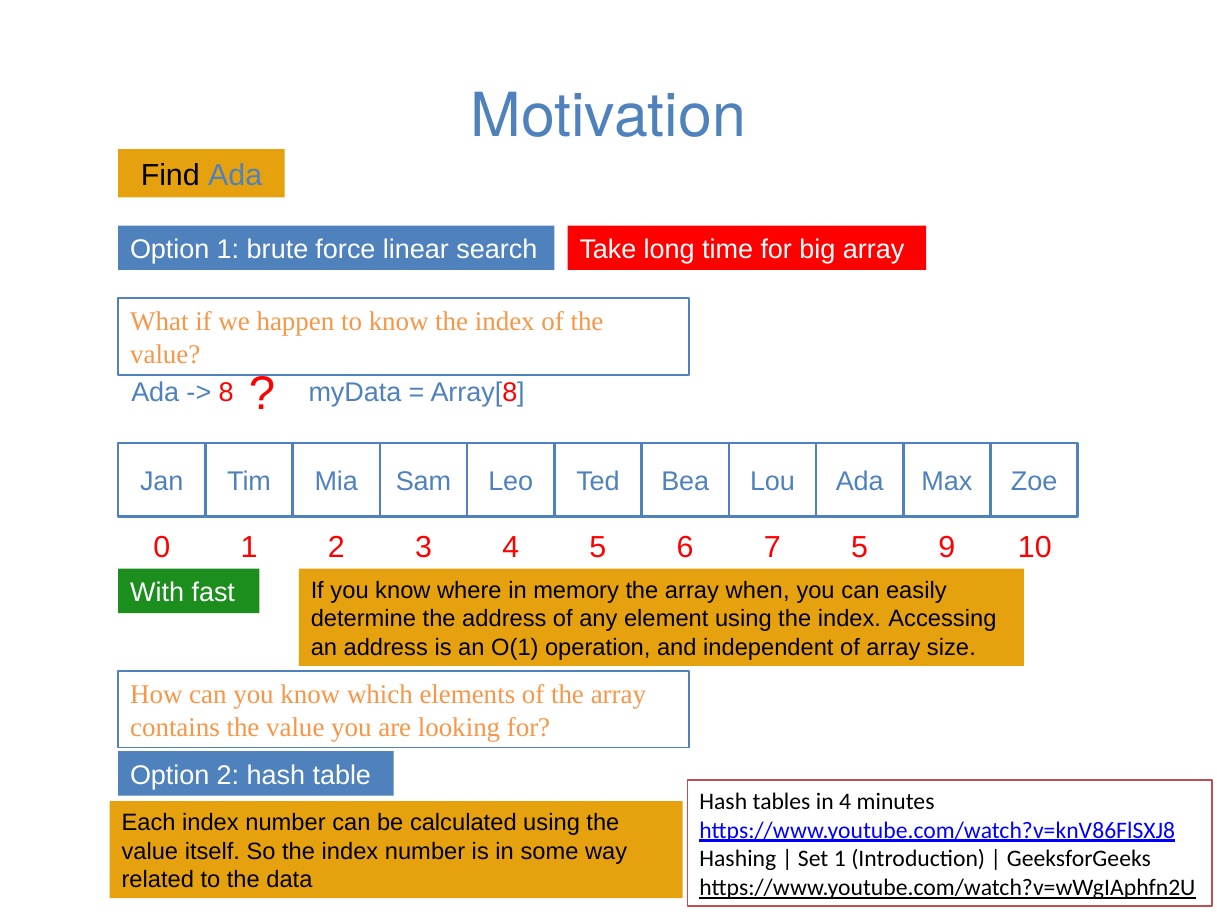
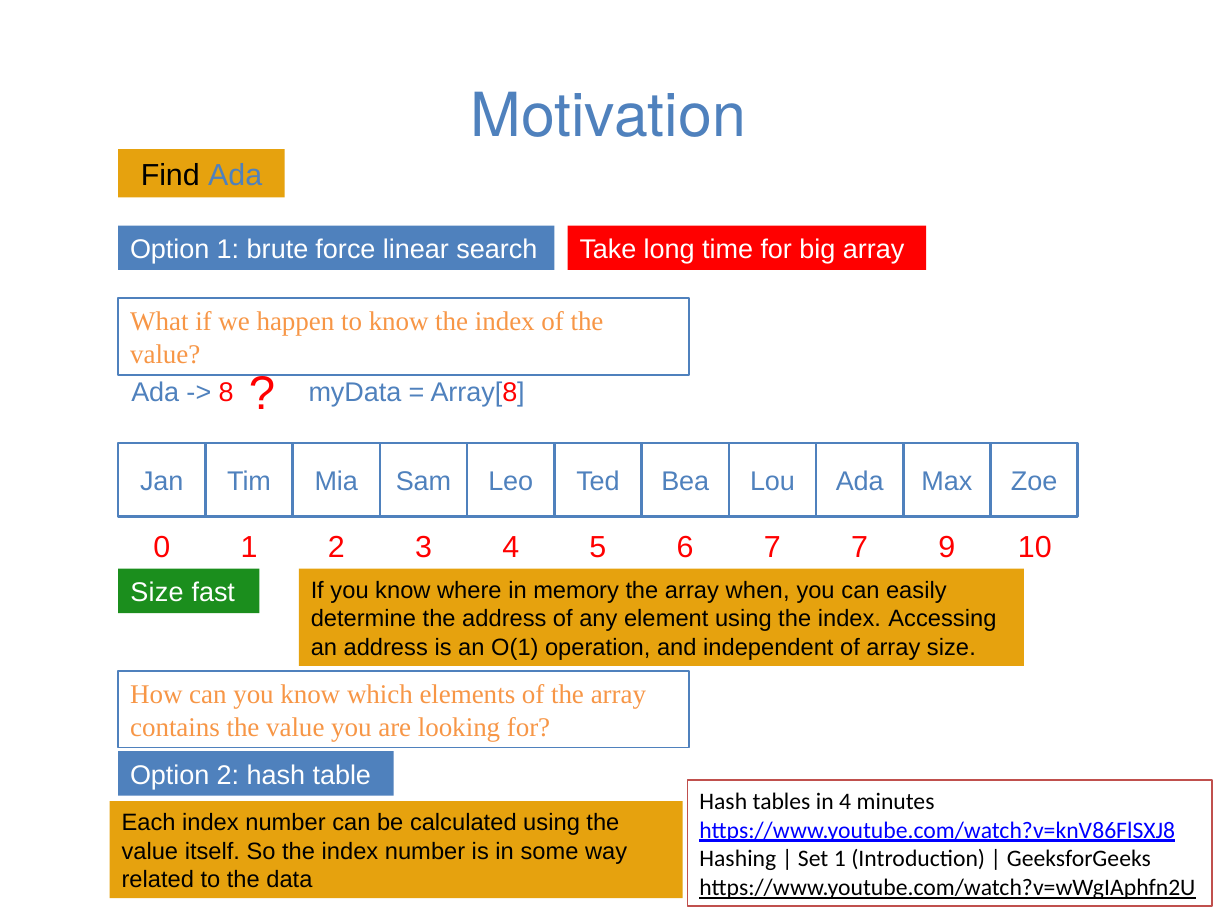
7 5: 5 -> 7
With at (157, 593): With -> Size
